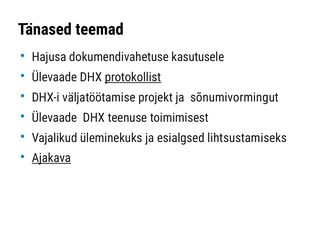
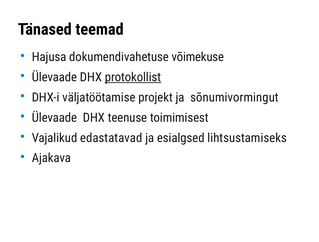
kasutusele: kasutusele -> võimekuse
üleminekuks: üleminekuks -> edastatavad
Ajakava underline: present -> none
